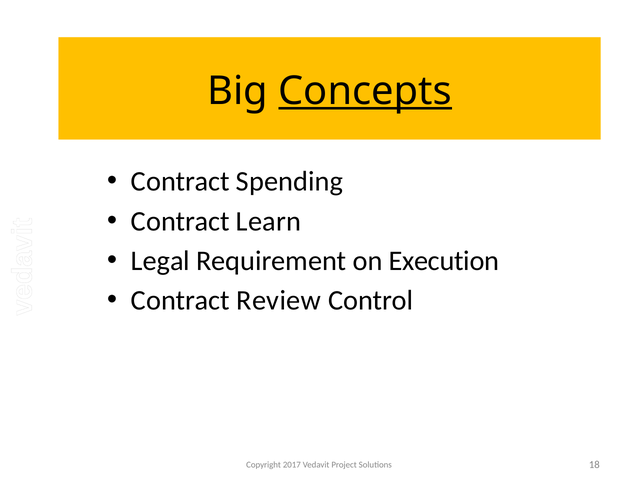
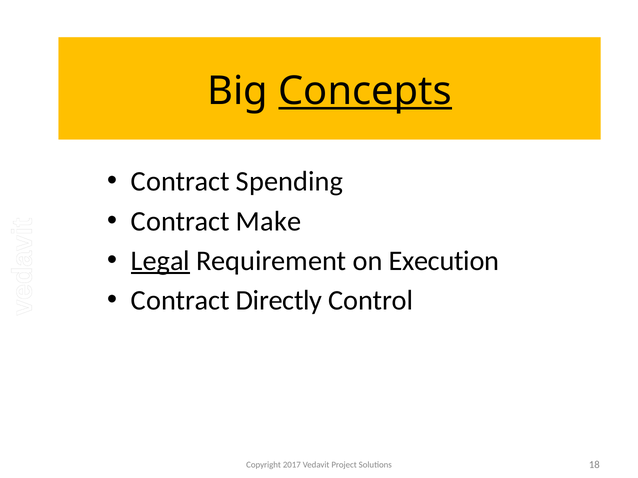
Learn: Learn -> Make
Legal underline: none -> present
Review: Review -> Directly
